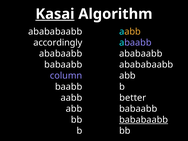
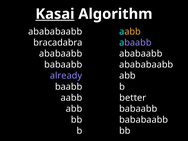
accordingly: accordingly -> bracadabra
column: column -> already
bababaabb underline: present -> none
